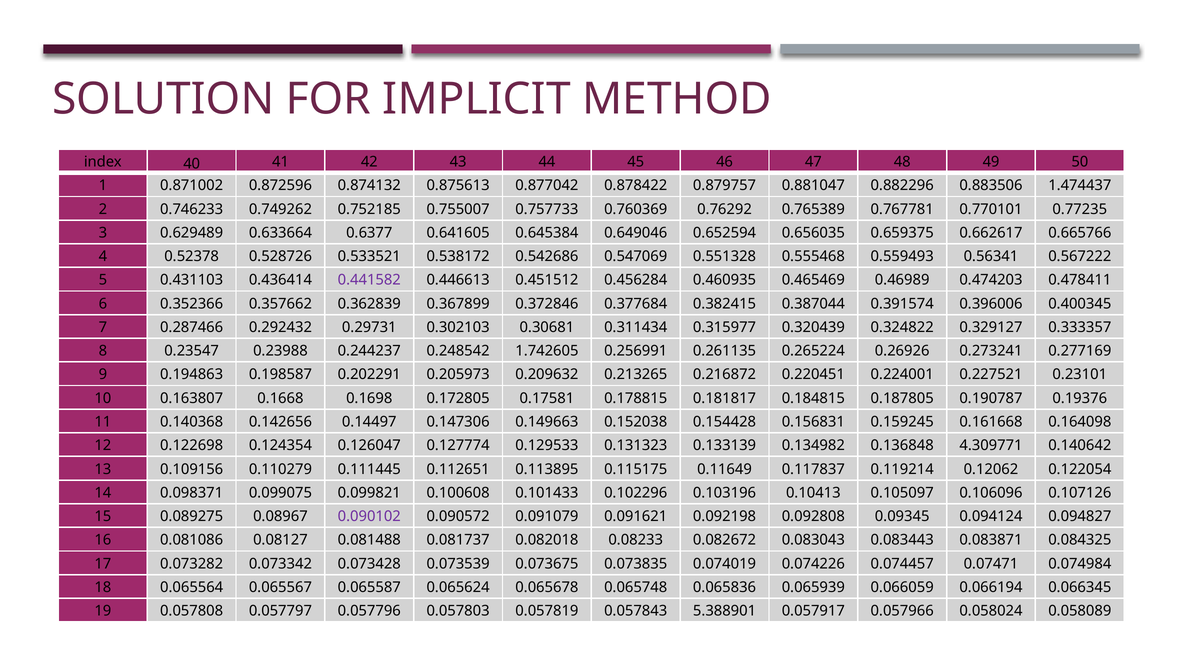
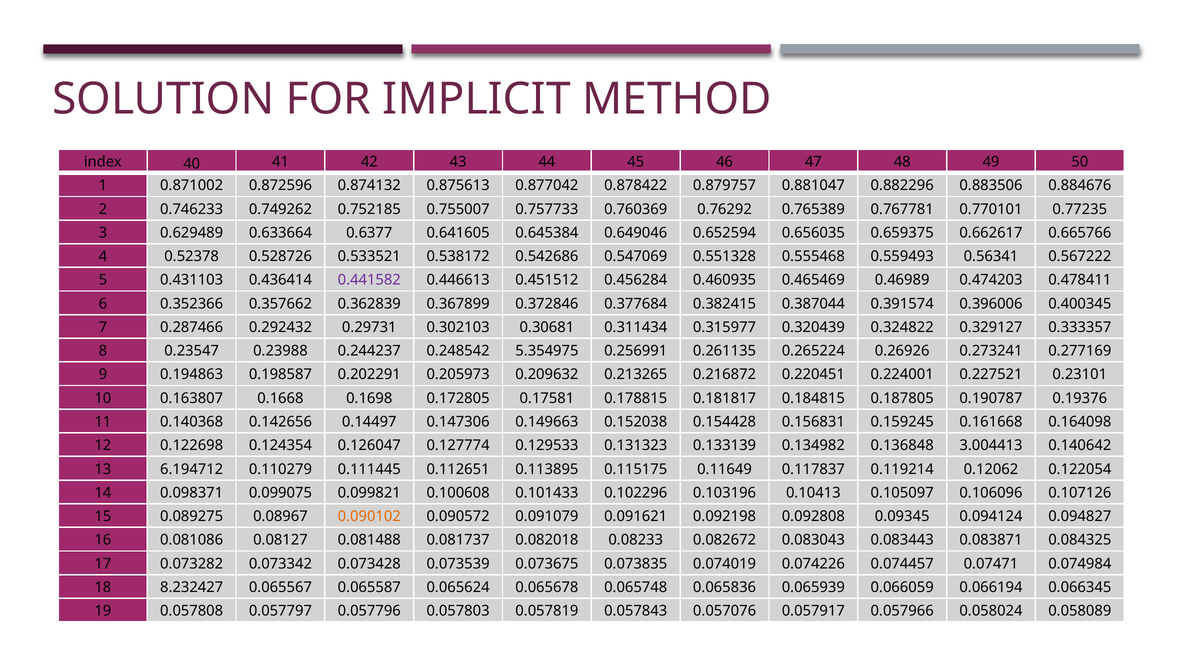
1.474437: 1.474437 -> 0.884676
1.742605: 1.742605 -> 5.354975
4.309771: 4.309771 -> 3.004413
0.109156: 0.109156 -> 6.194712
0.090102 colour: purple -> orange
0.065564: 0.065564 -> 8.232427
5.388901: 5.388901 -> 0.057076
